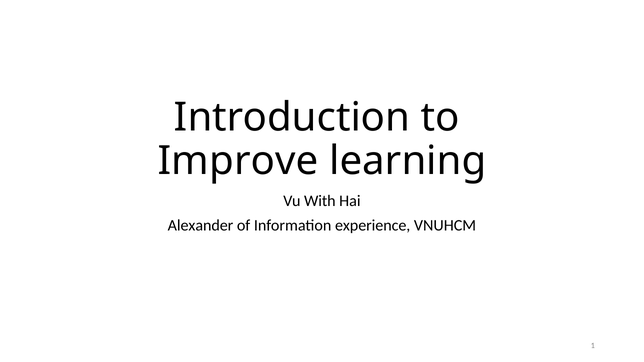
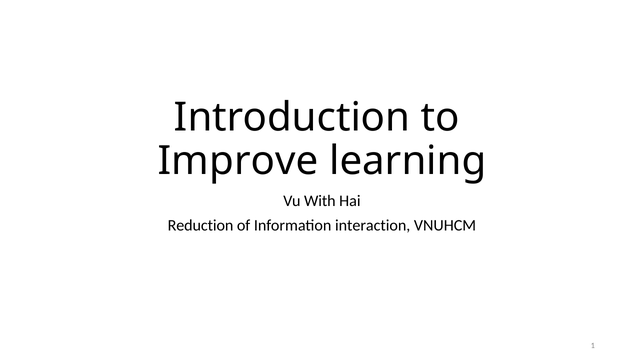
Alexander: Alexander -> Reduction
experience: experience -> interaction
